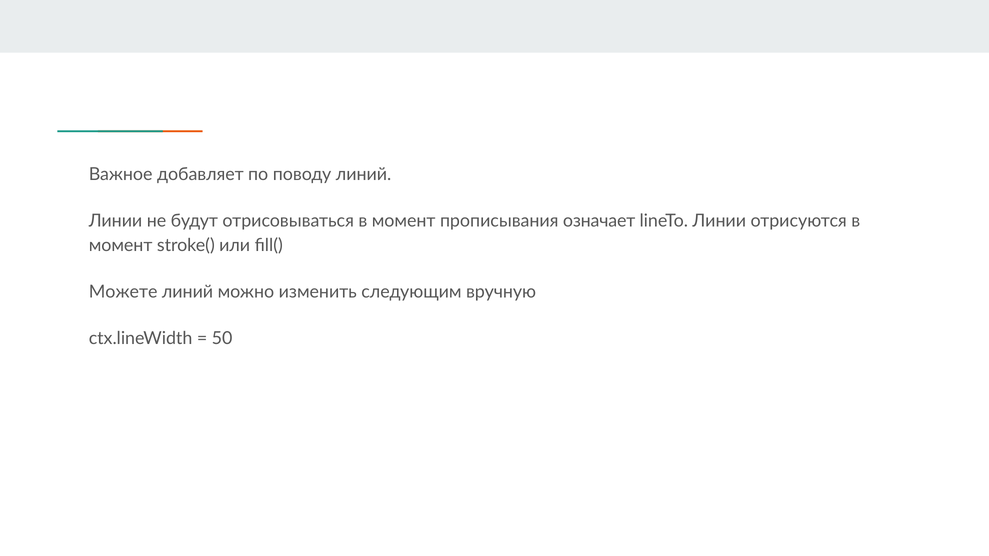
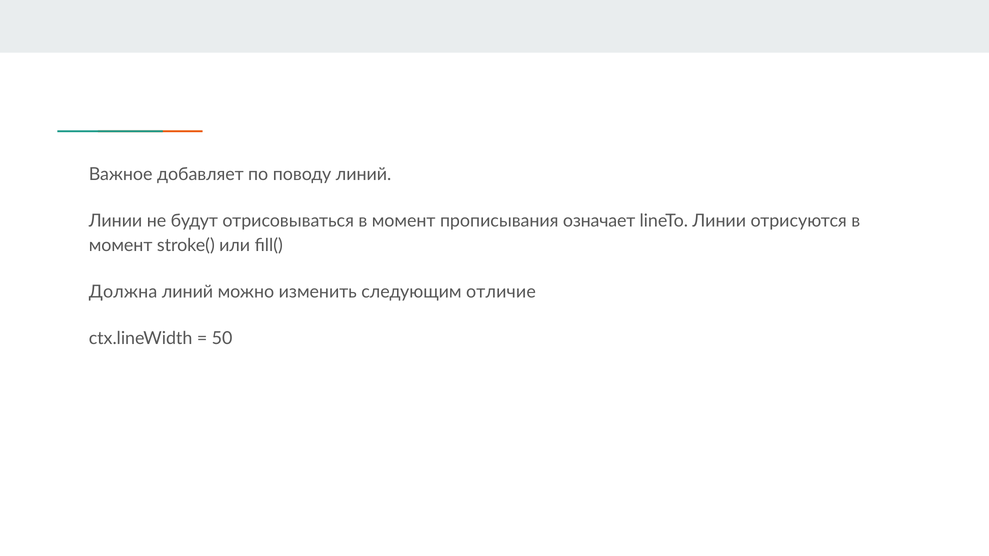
Можете: Можете -> Должна
вручную: вручную -> отличие
